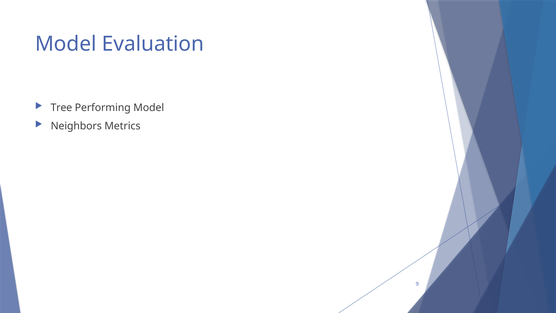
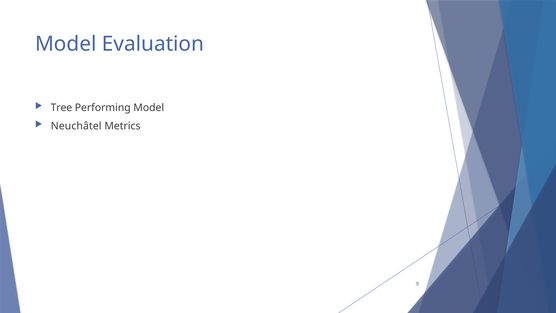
Neighbors: Neighbors -> Neuchâtel
